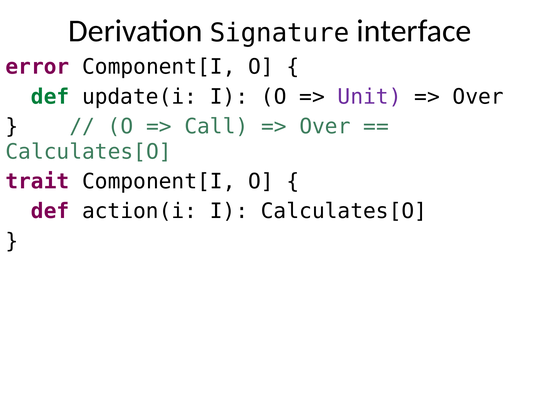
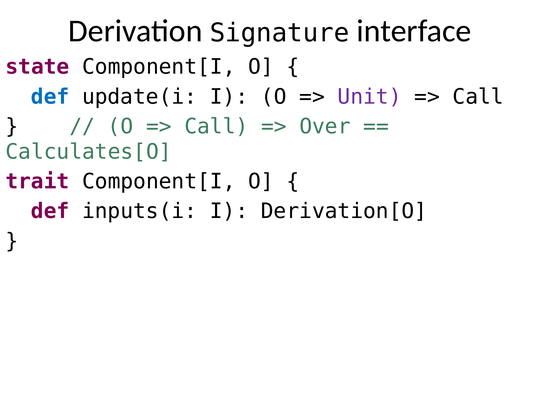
error: error -> state
def at (50, 97) colour: green -> blue
Over at (478, 97): Over -> Call
action(i: action(i -> inputs(i
I Calculates[O: Calculates[O -> Derivation[O
